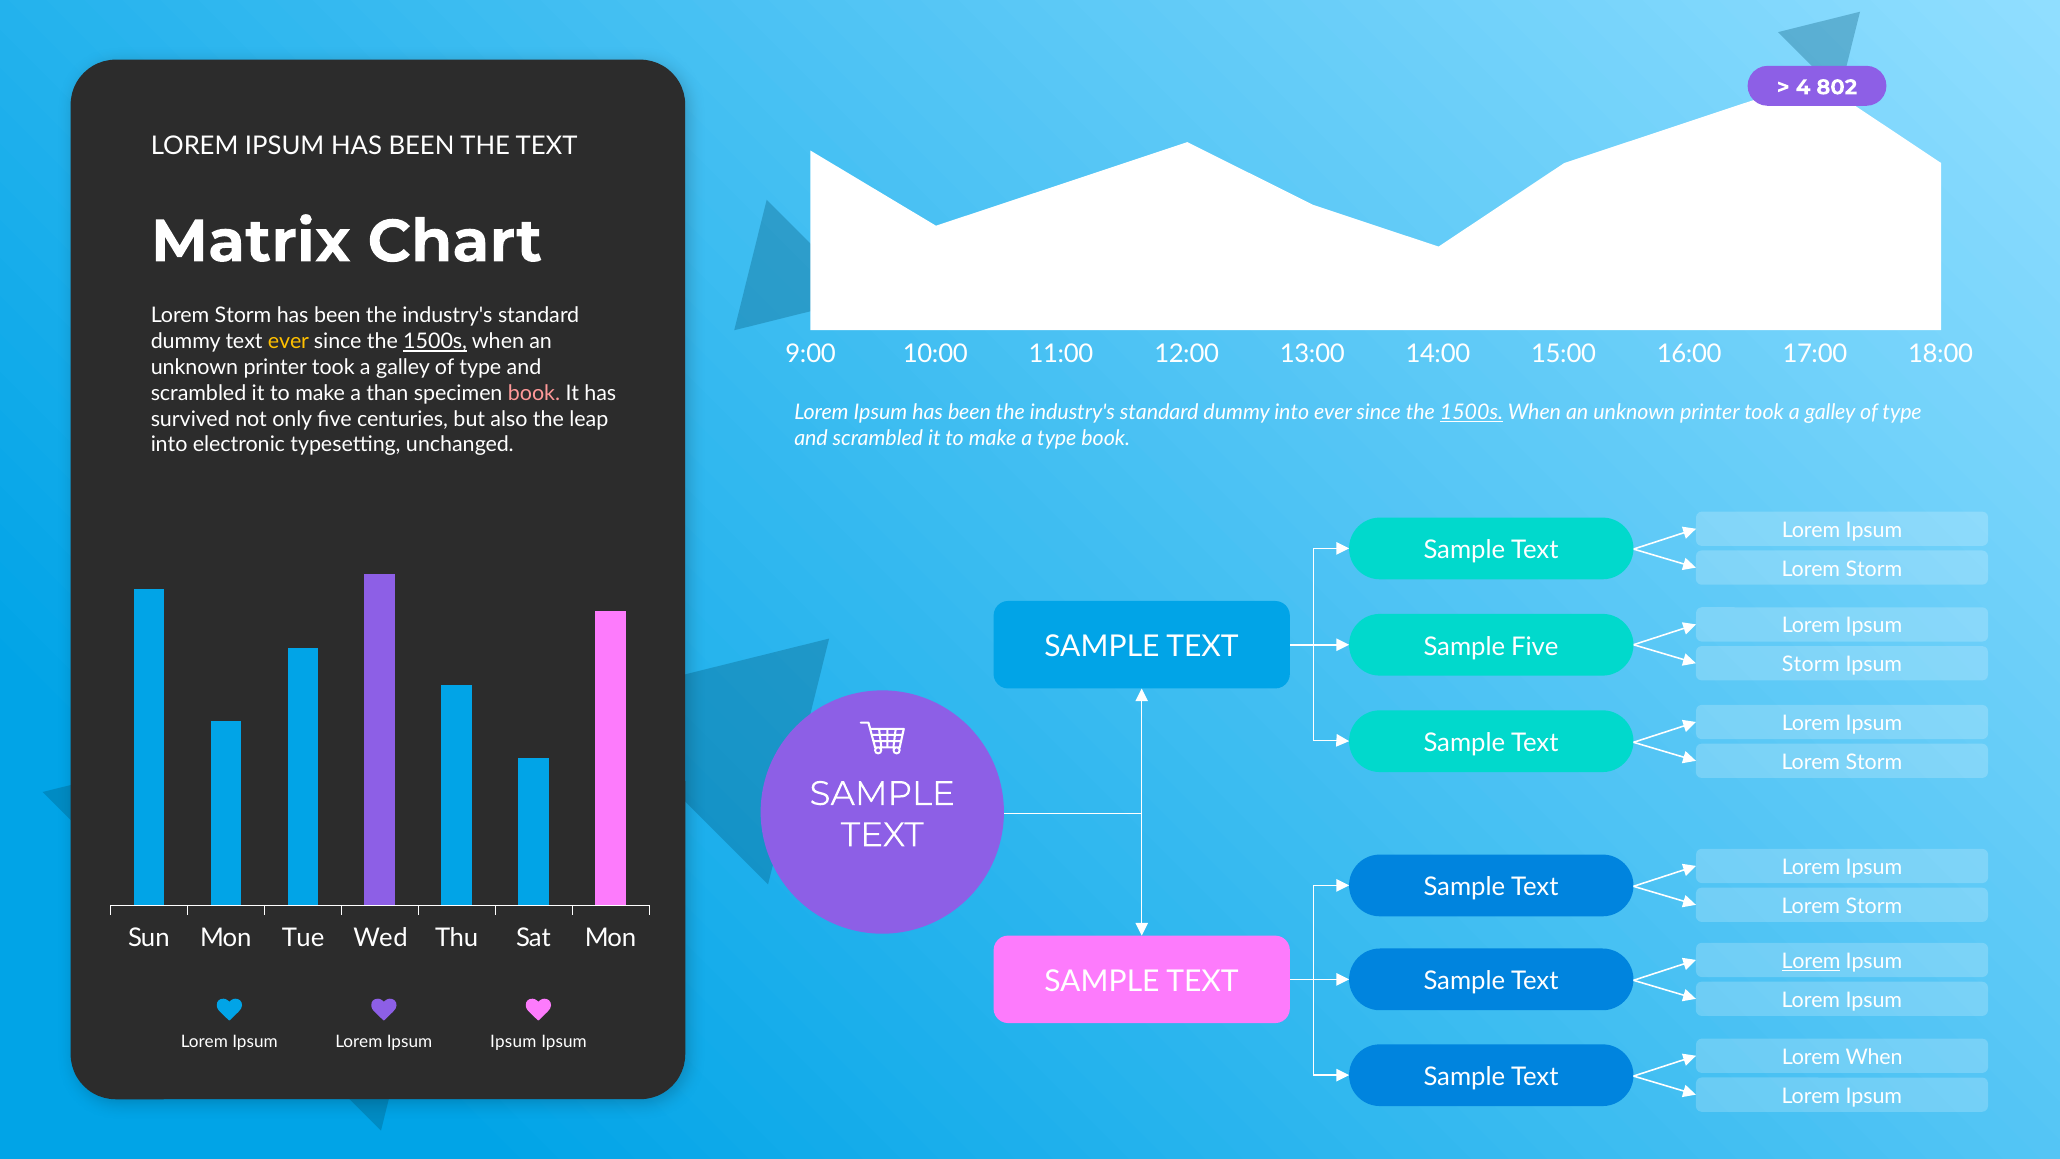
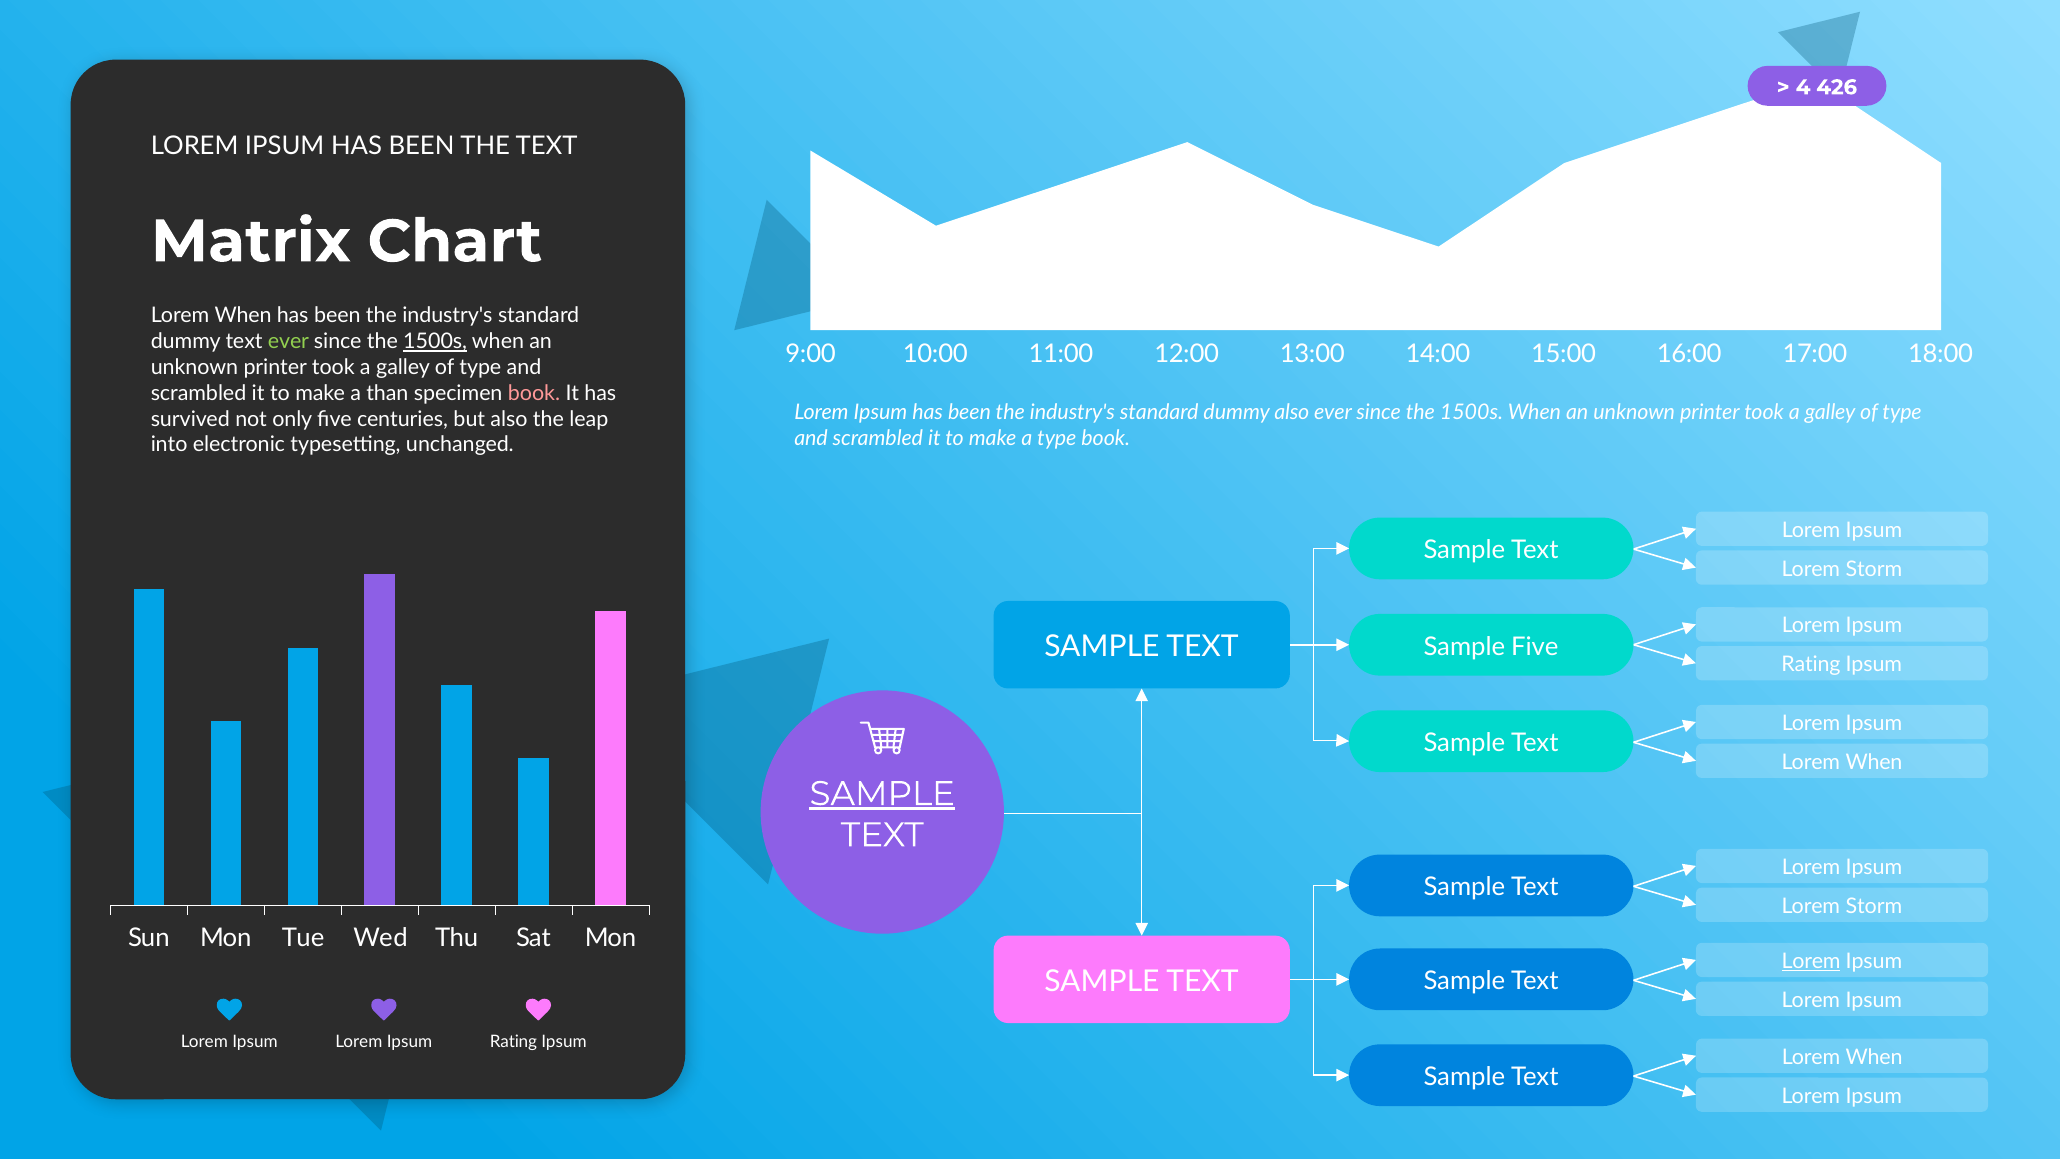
802: 802 -> 426
Storm at (243, 316): Storm -> When
ever at (288, 342) colour: yellow -> light green
dummy into: into -> also
1500s at (1471, 412) underline: present -> none
Storm at (1811, 665): Storm -> Rating
Storm at (1874, 762): Storm -> When
SAMPLE at (882, 794) underline: none -> present
Ipsum Lorem Ipsum Ipsum: Ipsum -> Rating
